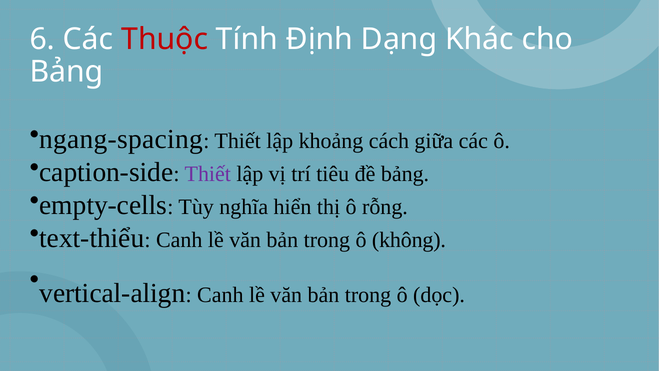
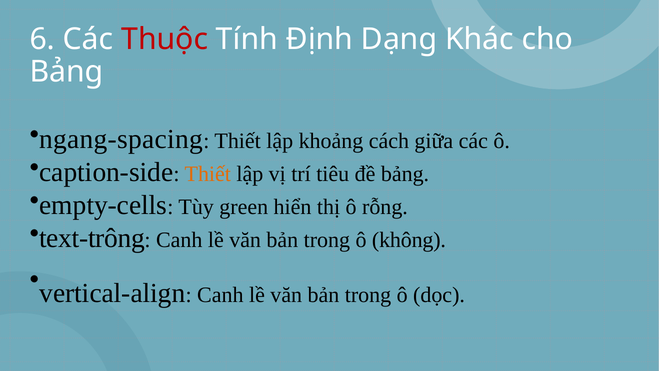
Thiết at (208, 174) colour: purple -> orange
nghĩa: nghĩa -> green
text-thiểu: text-thiểu -> text-trông
